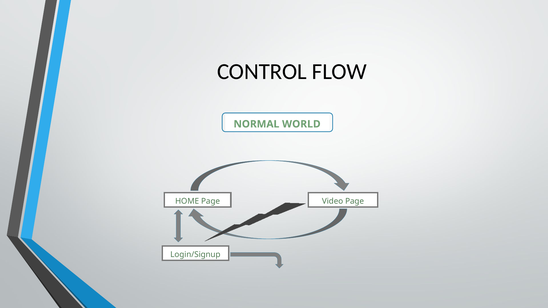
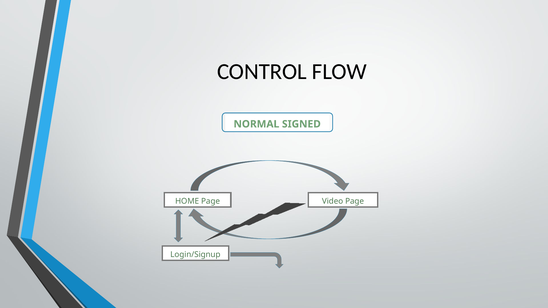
WORLD: WORLD -> SIGNED
